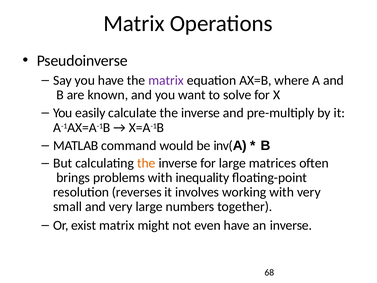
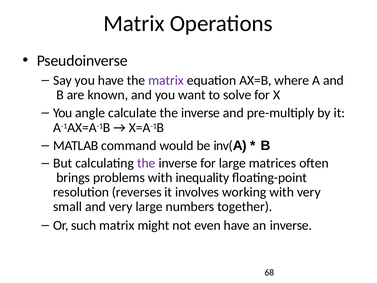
easily: easily -> angle
the at (146, 163) colour: orange -> purple
exist: exist -> such
